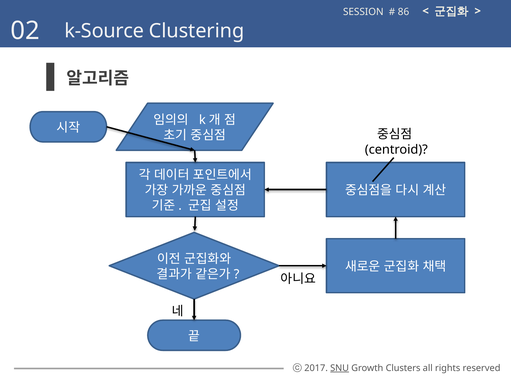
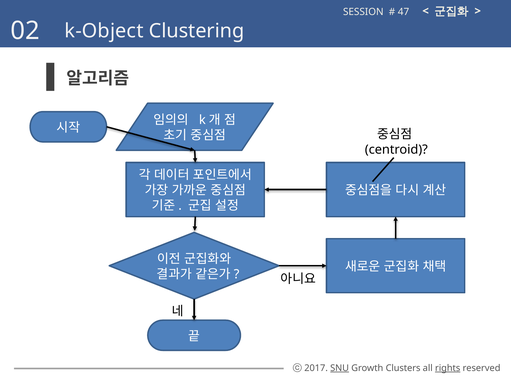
86: 86 -> 47
k-Source: k-Source -> k-Object
rights underline: none -> present
